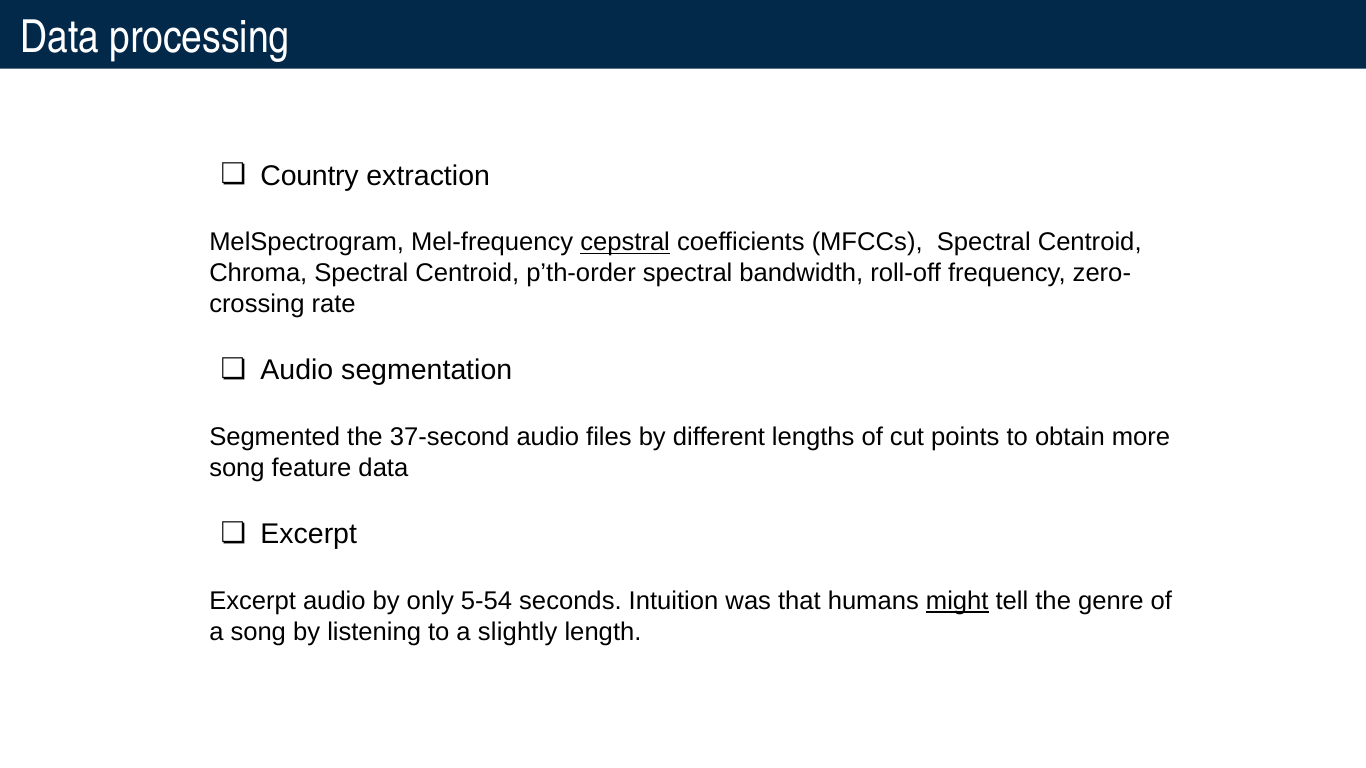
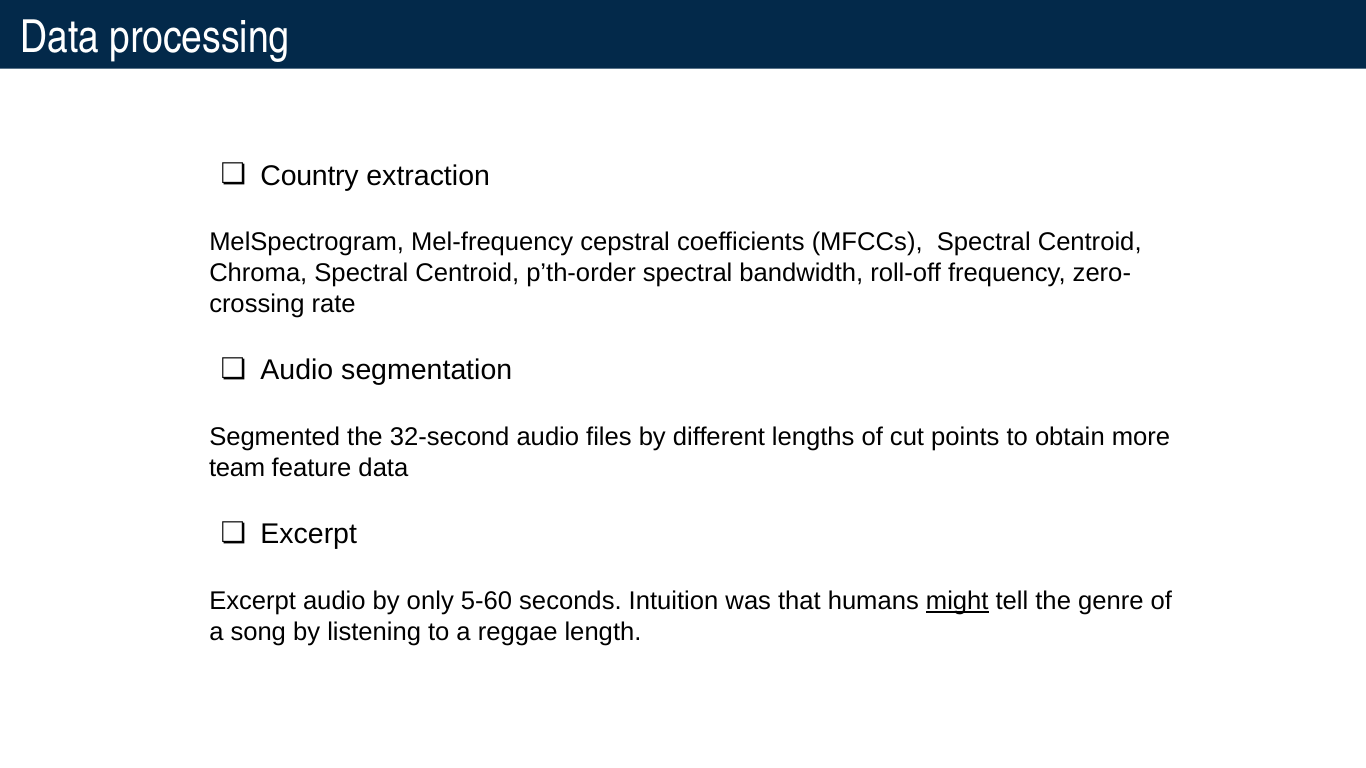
cepstral underline: present -> none
37-second: 37-second -> 32-second
song at (237, 468): song -> team
5-54: 5-54 -> 5-60
slightly: slightly -> reggae
